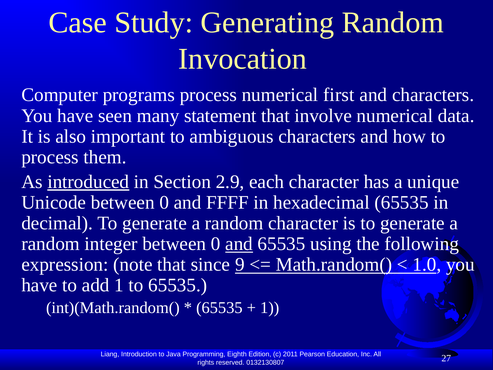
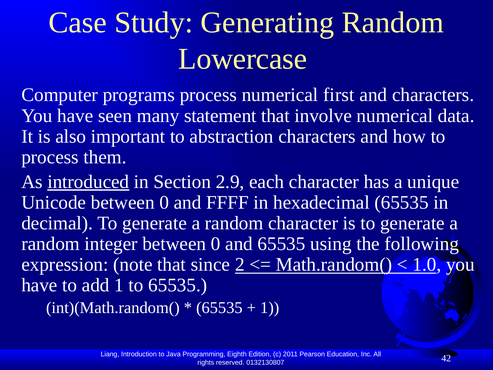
Invocation: Invocation -> Lowercase
ambiguous: ambiguous -> abstraction
and at (239, 244) underline: present -> none
9: 9 -> 2
27: 27 -> 42
